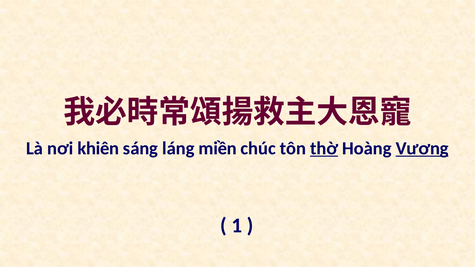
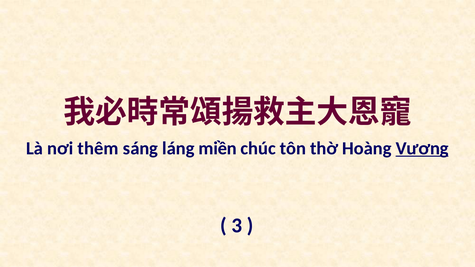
khiên: khiên -> thêm
thờ underline: present -> none
1: 1 -> 3
